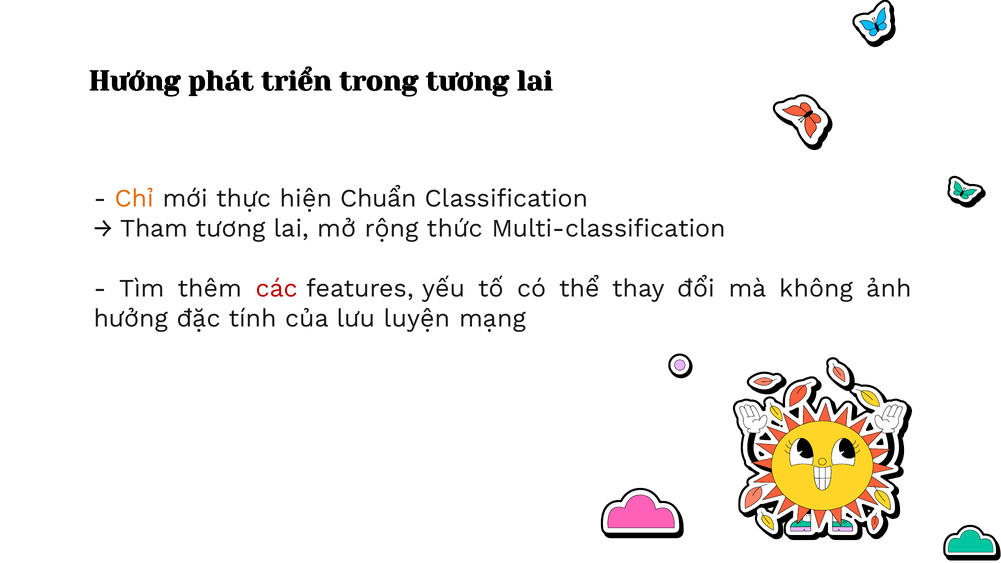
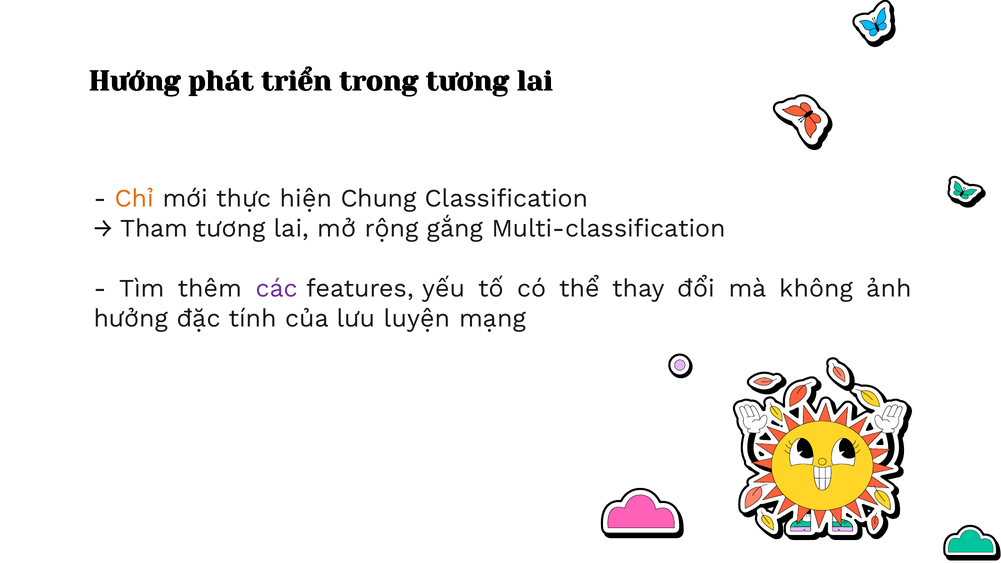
Chuẩn: Chuẩn -> Chung
thức: thức -> gắng
các colour: red -> purple
